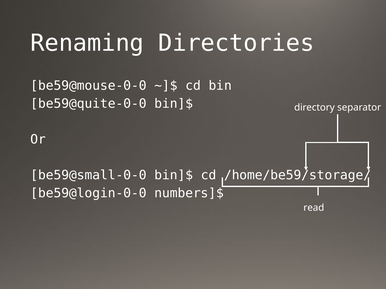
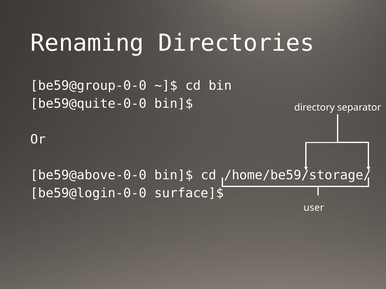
be59@mouse-0-0: be59@mouse-0-0 -> be59@group-0-0
be59@small-0-0: be59@small-0-0 -> be59@above-0-0
numbers]$: numbers]$ -> surface]$
read: read -> user
